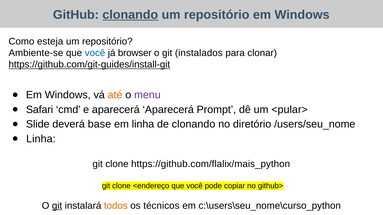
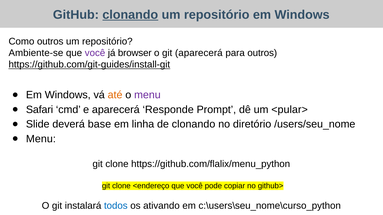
Como esteja: esteja -> outros
você at (95, 53) colour: blue -> purple
git instalados: instalados -> aparecerá
para clonar: clonar -> outros
aparecerá Aparecerá: Aparecerá -> Responde
Linha at (41, 139): Linha -> Menu
https://github.com/flalix/mais_python: https://github.com/flalix/mais_python -> https://github.com/flalix/menu_python
git at (57, 206) underline: present -> none
todos colour: orange -> blue
técnicos: técnicos -> ativando
